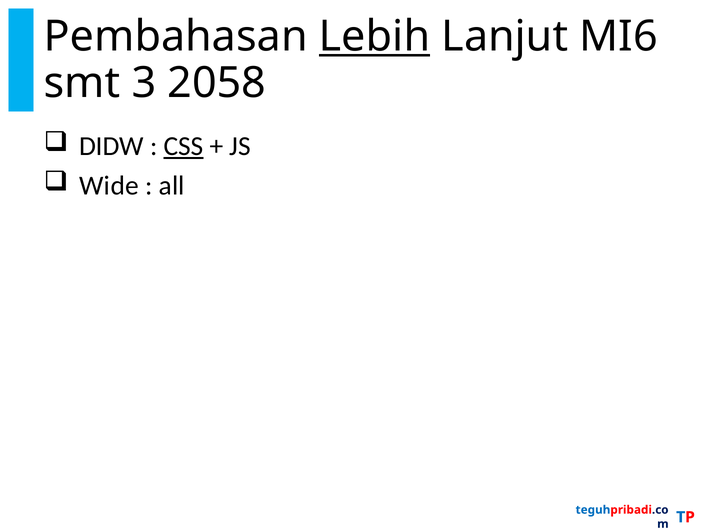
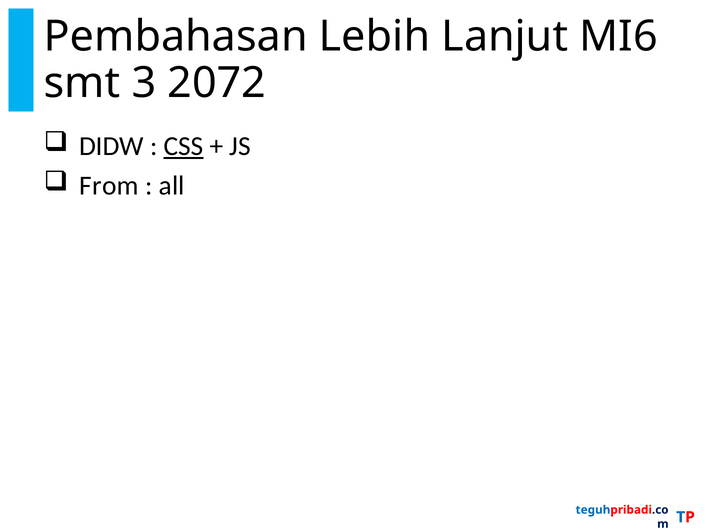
Lebih underline: present -> none
2058: 2058 -> 2072
Wide: Wide -> From
